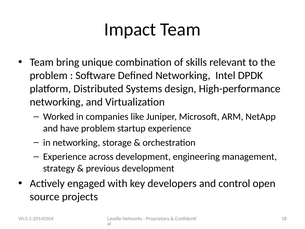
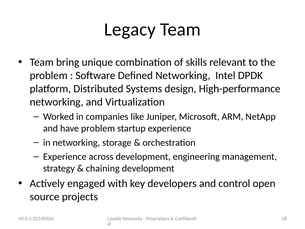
Impact: Impact -> Legacy
previous: previous -> chaining
